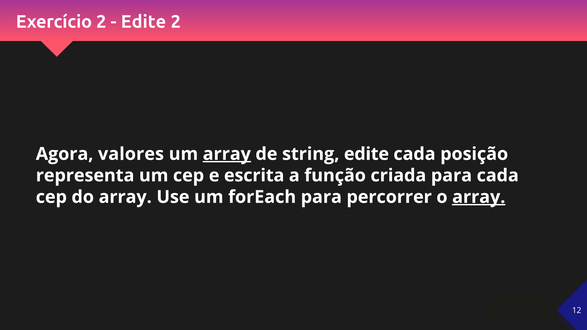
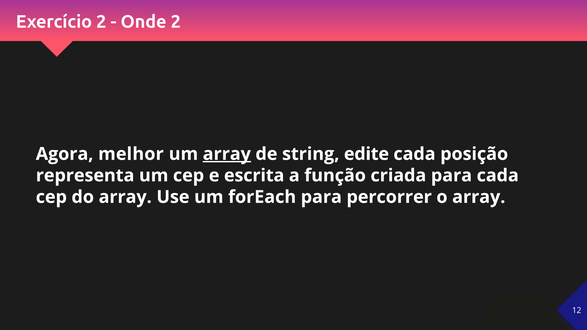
Edite at (143, 22): Edite -> Onde
valores: valores -> melhor
array at (479, 197) underline: present -> none
